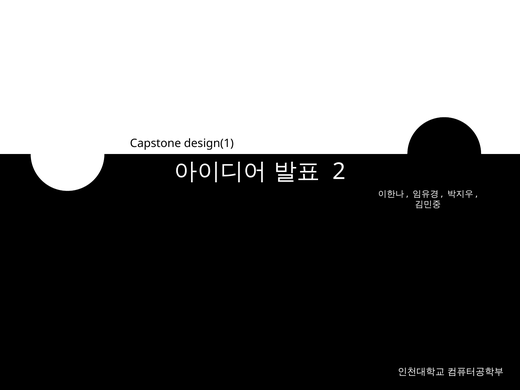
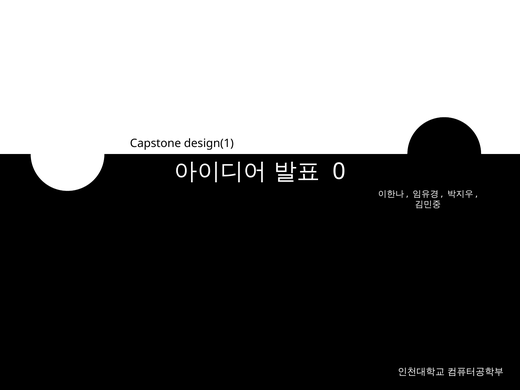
2: 2 -> 0
